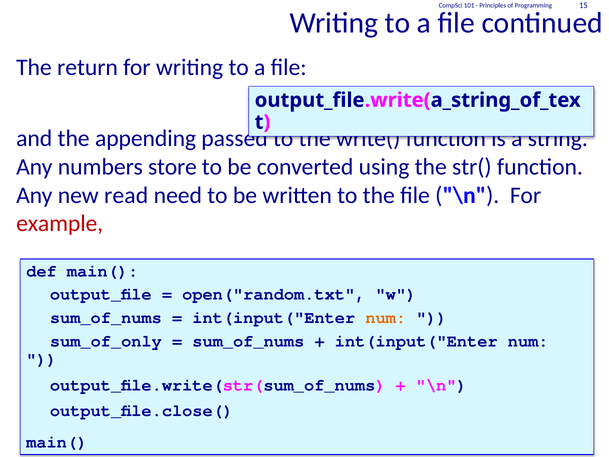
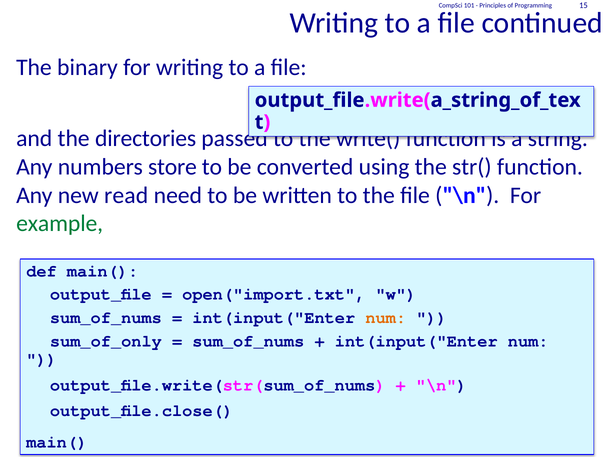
return: return -> binary
appending: appending -> directories
example colour: red -> green
open("random.txt: open("random.txt -> open("import.txt
